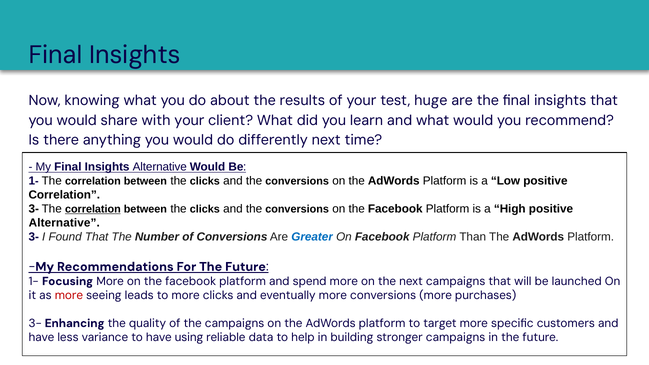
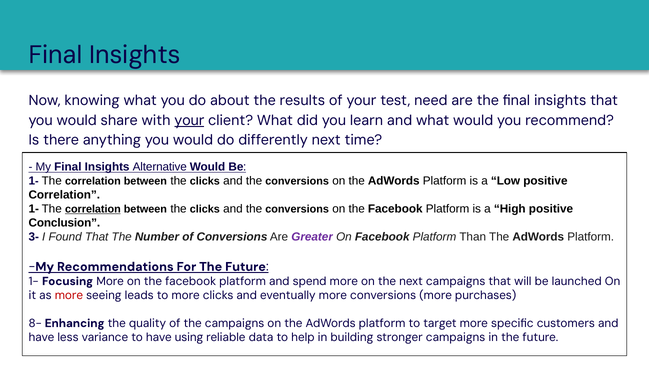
huge: huge -> need
your at (189, 120) underline: none -> present
3- at (34, 209): 3- -> 1-
Alternative at (64, 223): Alternative -> Conclusion
Greater colour: blue -> purple
3- at (35, 323): 3- -> 8-
